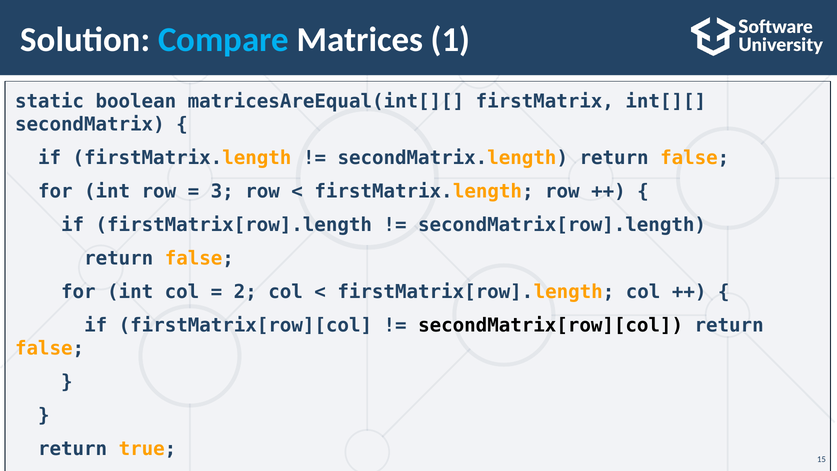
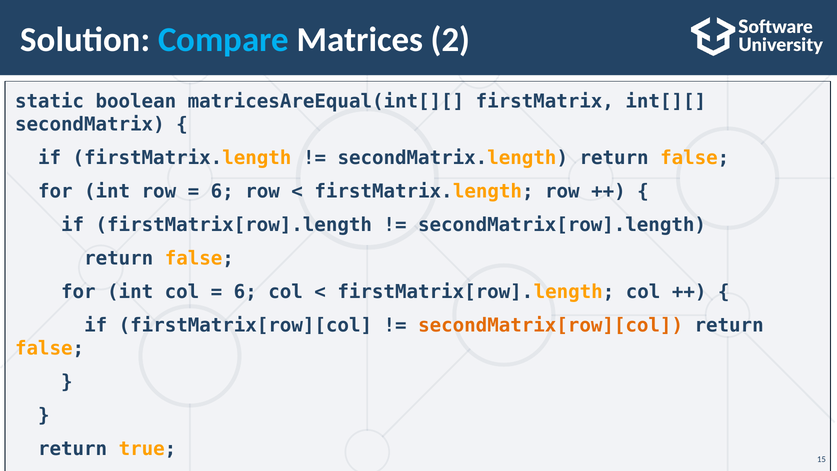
1: 1 -> 2
3 at (222, 191): 3 -> 6
2 at (245, 292): 2 -> 6
secondMatrix[row][col colour: black -> orange
